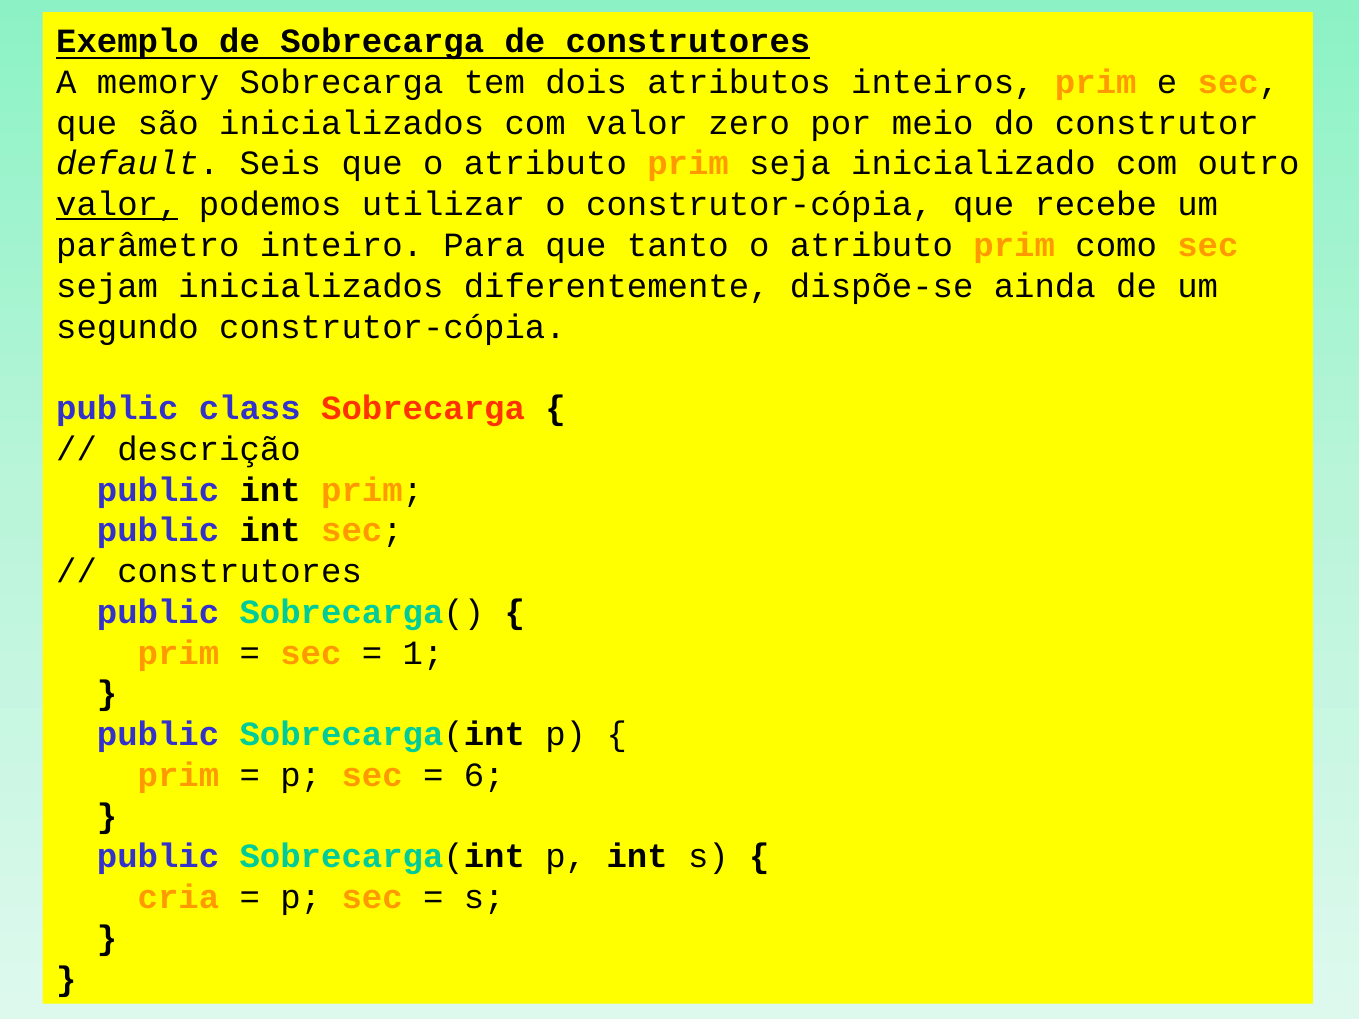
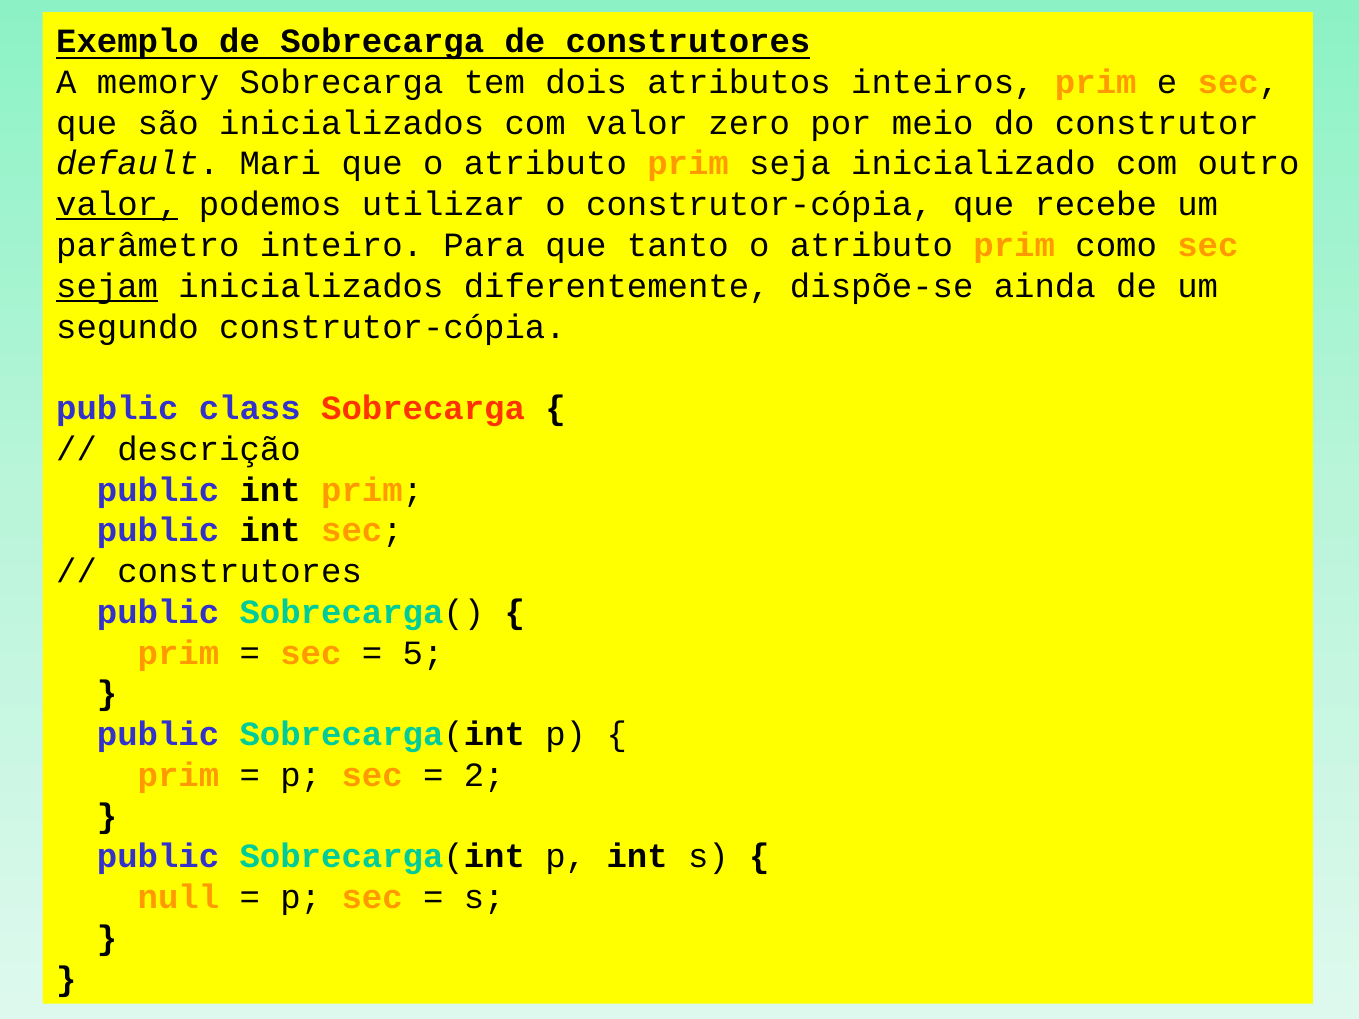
Seis: Seis -> Mari
sejam underline: none -> present
1: 1 -> 5
6: 6 -> 2
cria: cria -> null
